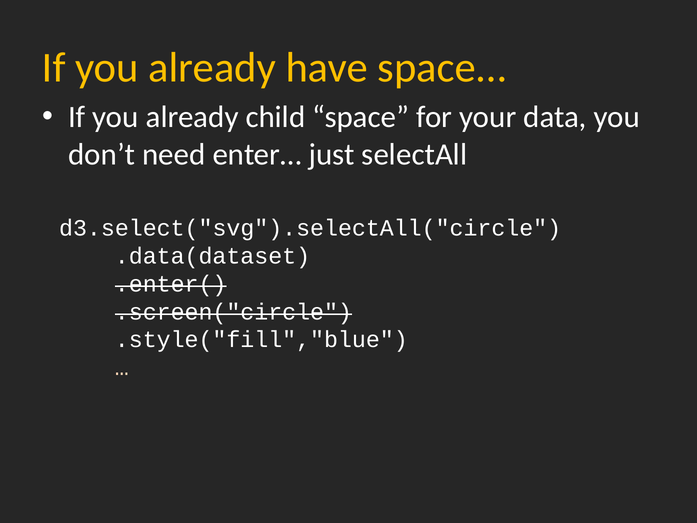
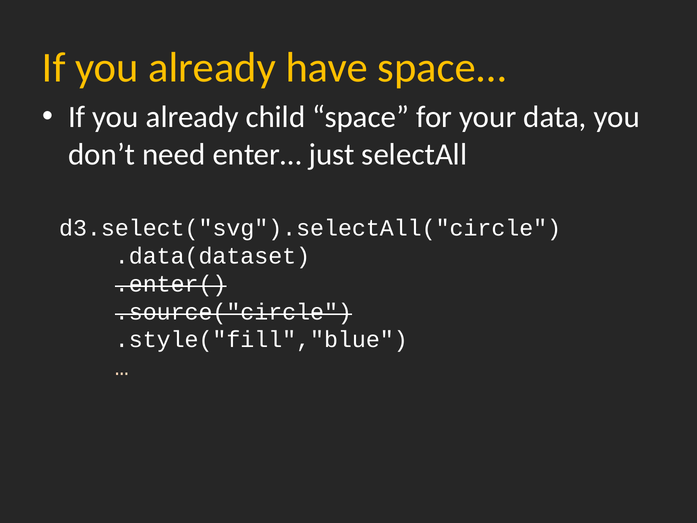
.screen("circle: .screen("circle -> .source("circle
